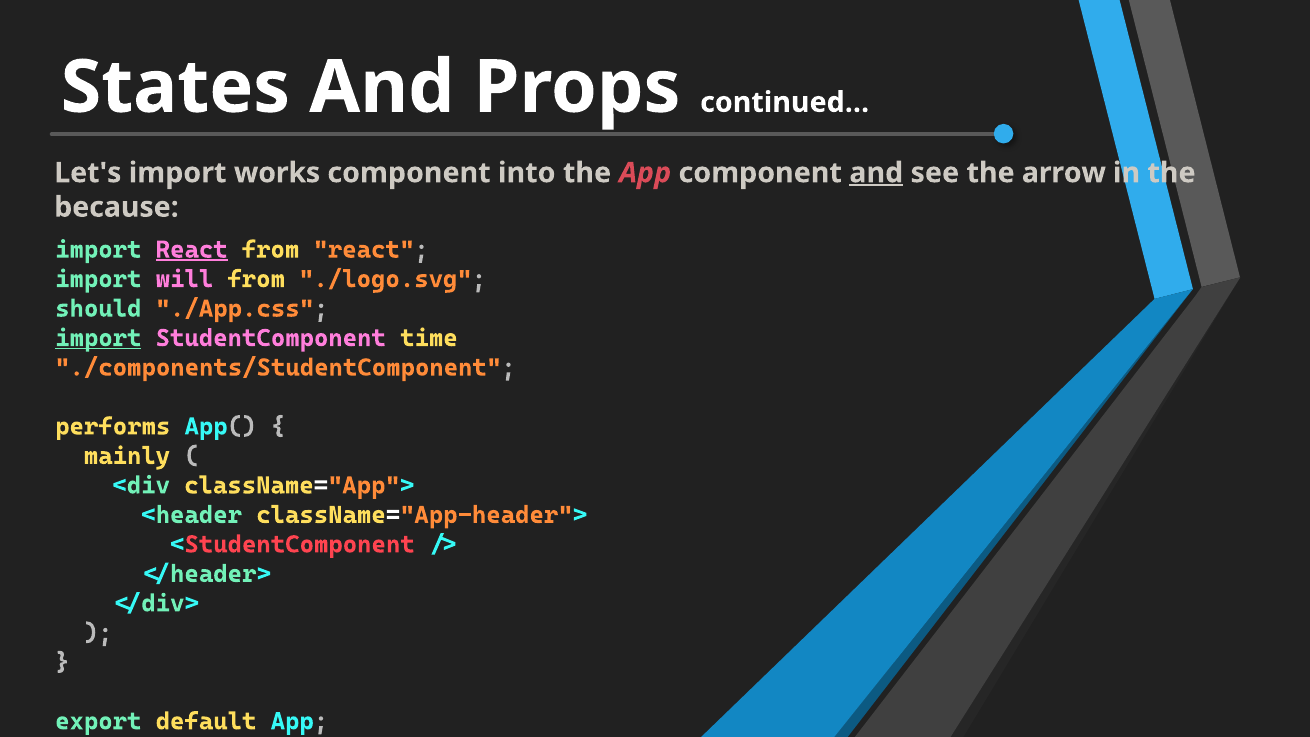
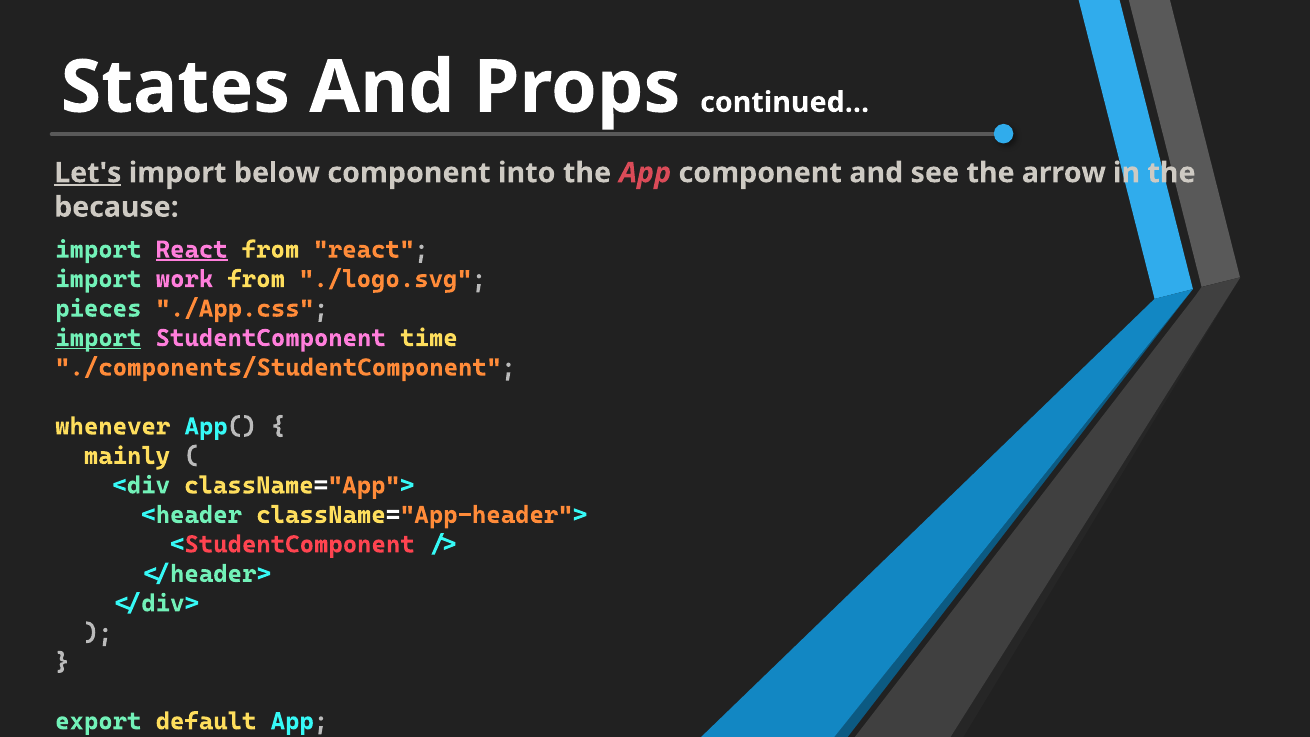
Let's underline: none -> present
works: works -> below
and at (876, 173) underline: present -> none
will: will -> work
should: should -> pieces
performs: performs -> whenever
